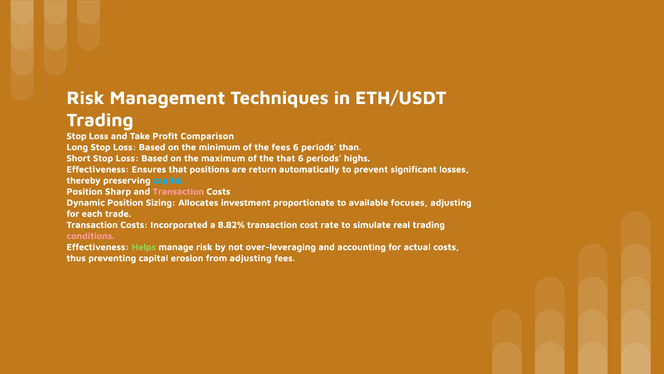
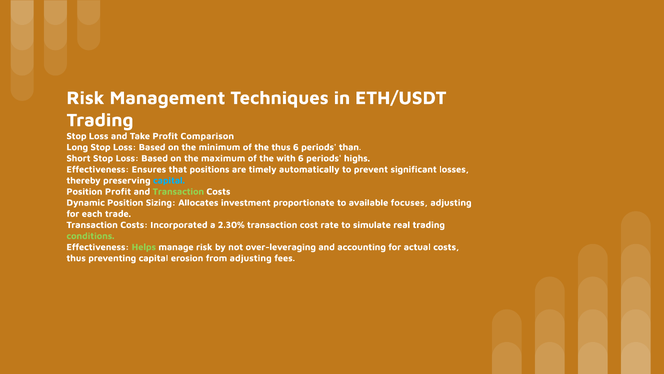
the fees: fees -> thus
the that: that -> with
return: return -> timely
Position Sharp: Sharp -> Profit
Transaction at (178, 191) colour: pink -> light green
8.82%: 8.82% -> 2.30%
conditions colour: pink -> light green
